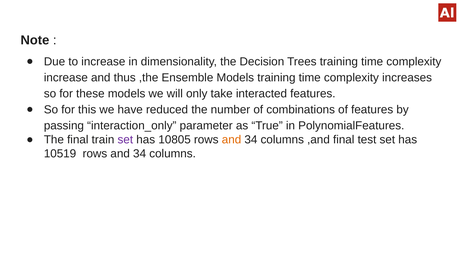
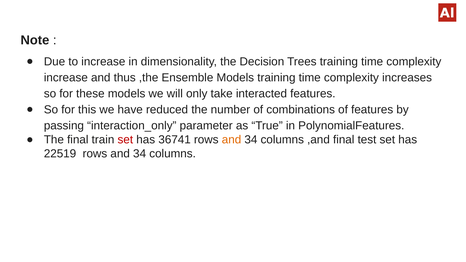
set at (125, 140) colour: purple -> red
10805: 10805 -> 36741
10519: 10519 -> 22519
